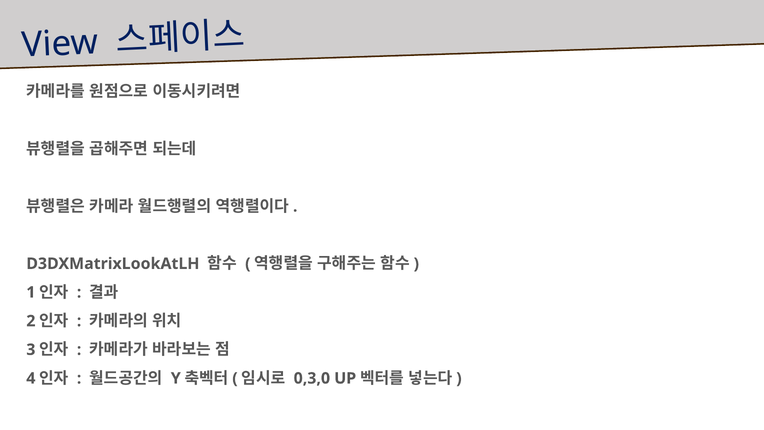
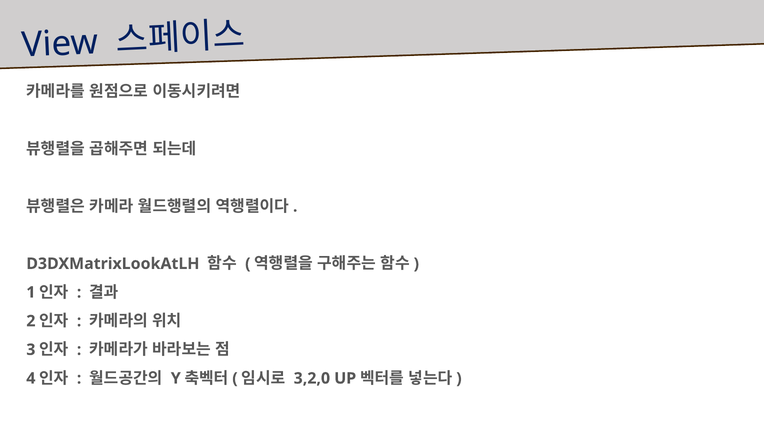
0,3,0: 0,3,0 -> 3,2,0
